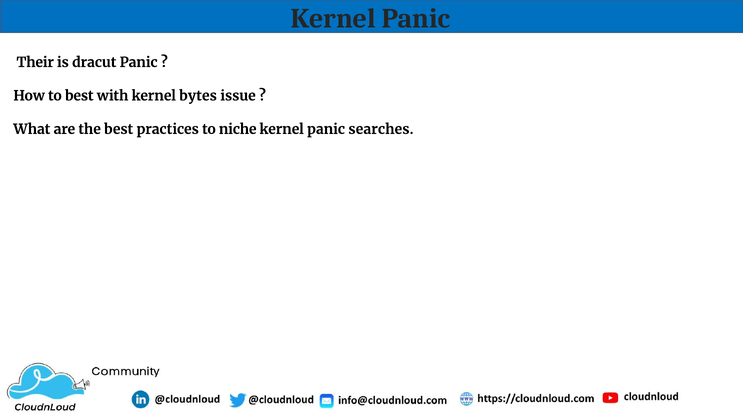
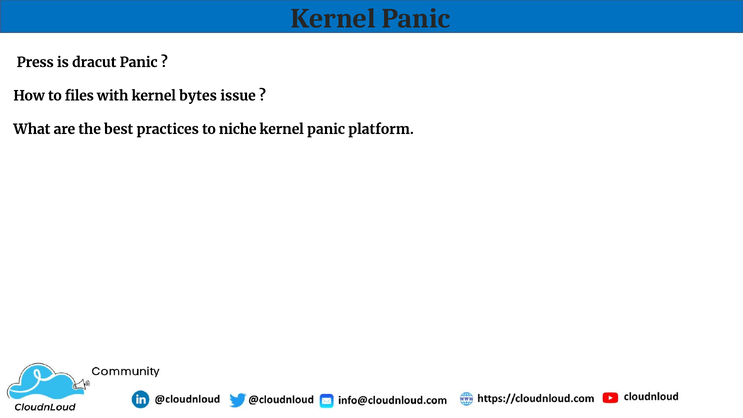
Their: Their -> Press
to best: best -> files
searches: searches -> platform
